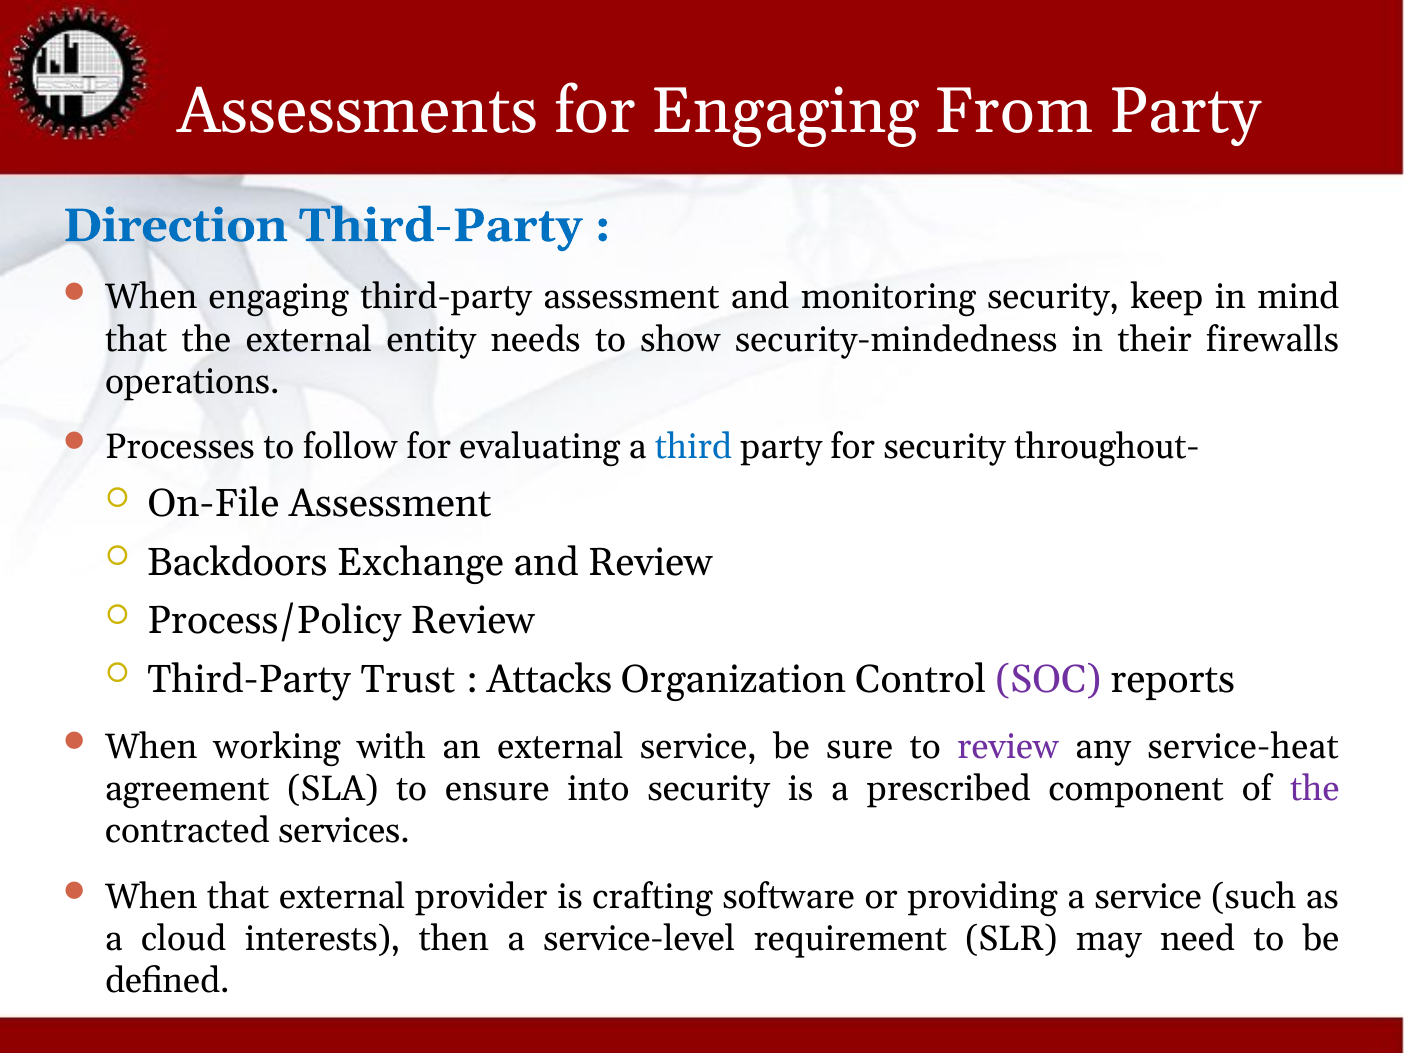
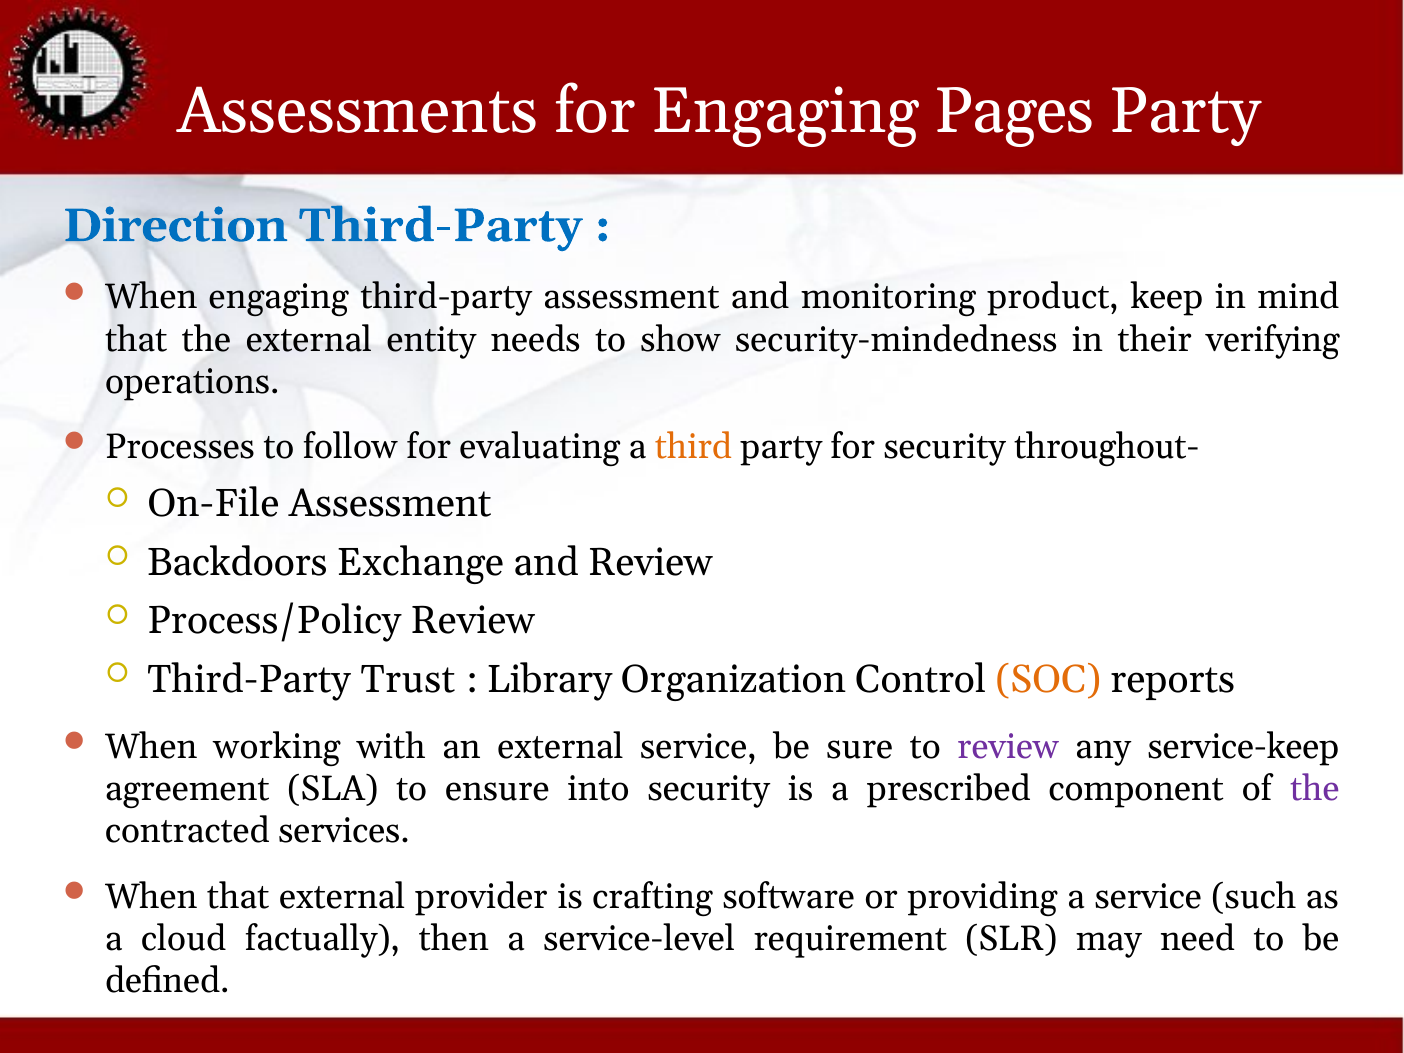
From: From -> Pages
monitoring security: security -> product
firewalls: firewalls -> verifying
third colour: blue -> orange
Attacks: Attacks -> Library
SOC colour: purple -> orange
service-heat: service-heat -> service-keep
interests: interests -> factually
